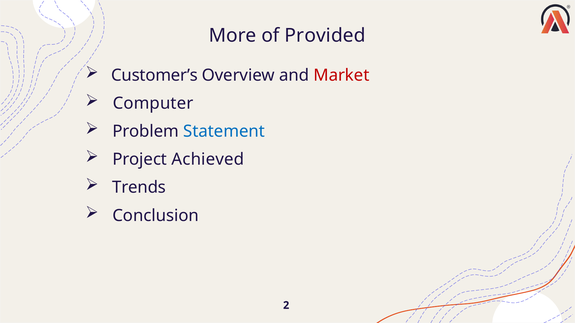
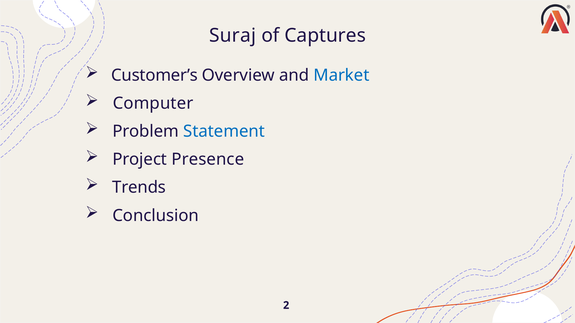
More: More -> Suraj
Provided: Provided -> Captures
Market colour: red -> blue
Achieved: Achieved -> Presence
